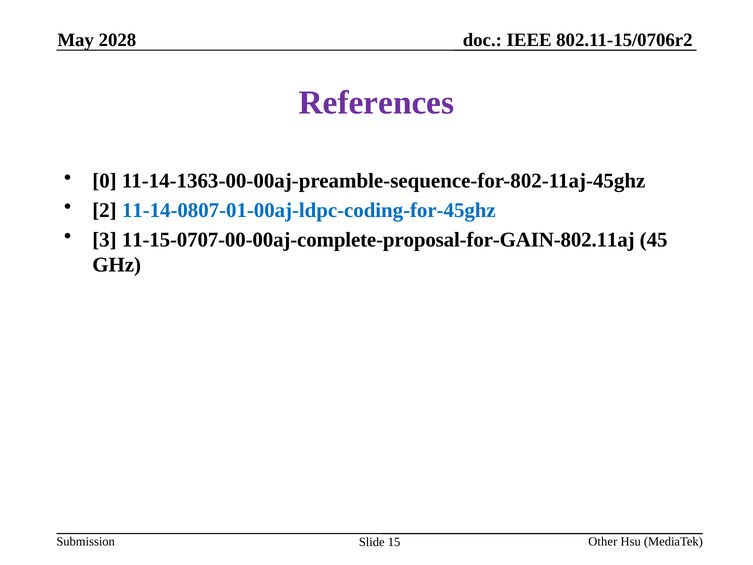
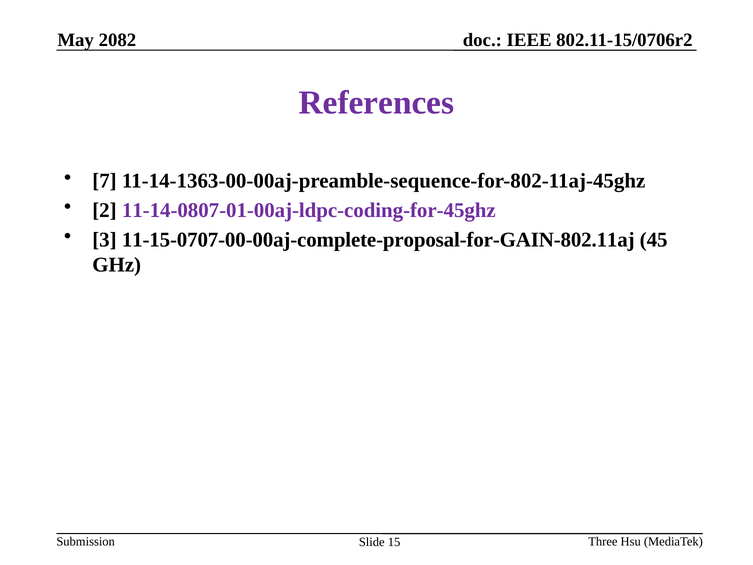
2028: 2028 -> 2082
0: 0 -> 7
11-14-0807-01-00aj-ldpc-coding-for-45ghz colour: blue -> purple
Other: Other -> Three
